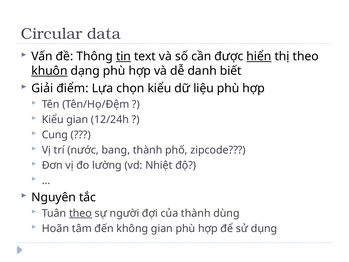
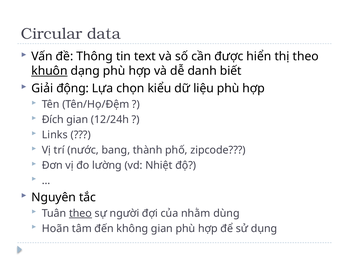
tin underline: present -> none
hiển underline: present -> none
điểm: điểm -> động
Kiểu at (53, 120): Kiểu -> Đích
Cung: Cung -> Links
của thành: thành -> nhằm
